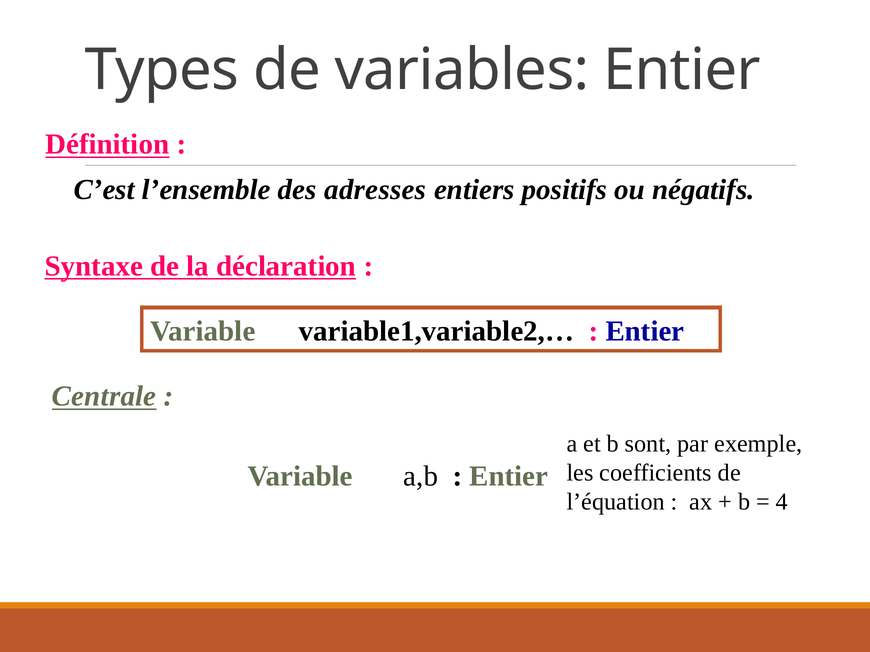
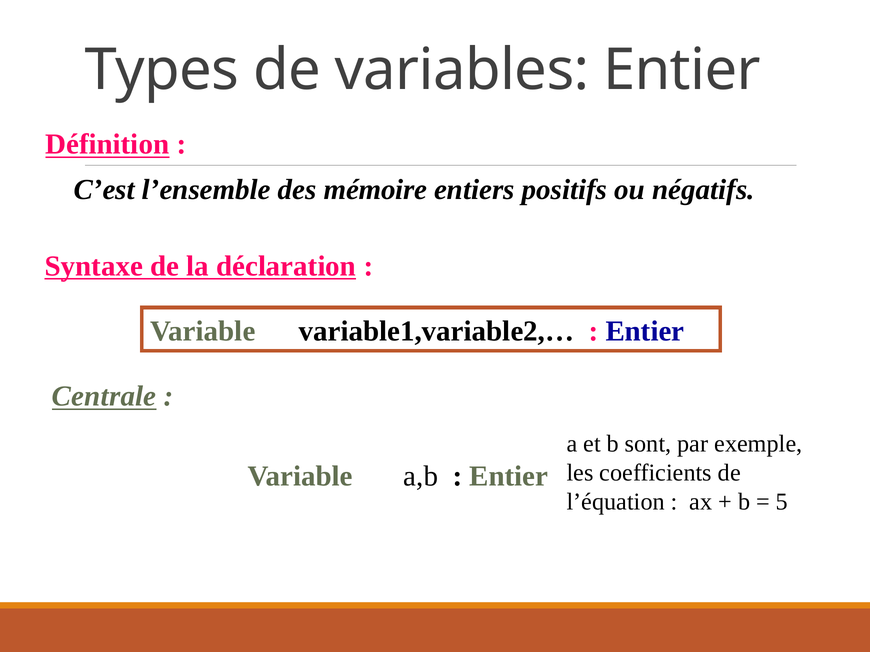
adresses: adresses -> mémoire
4: 4 -> 5
